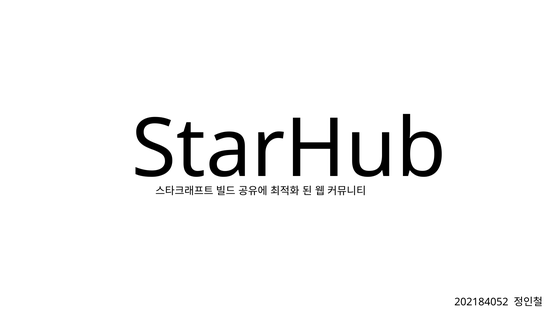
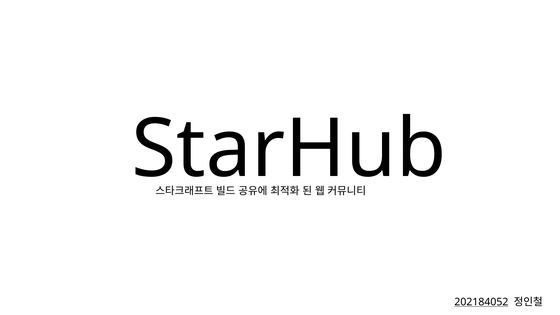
202184052 underline: none -> present
